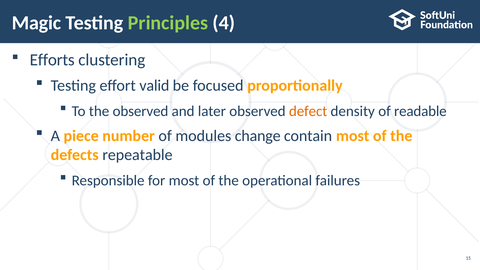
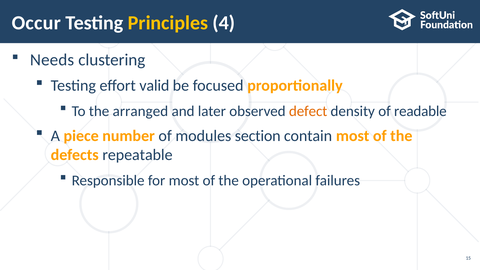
Magic: Magic -> Occur
Principles colour: light green -> yellow
Efforts: Efforts -> Needs
the observed: observed -> arranged
change: change -> section
